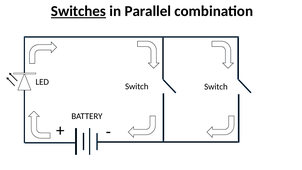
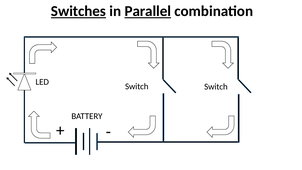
Parallel underline: none -> present
